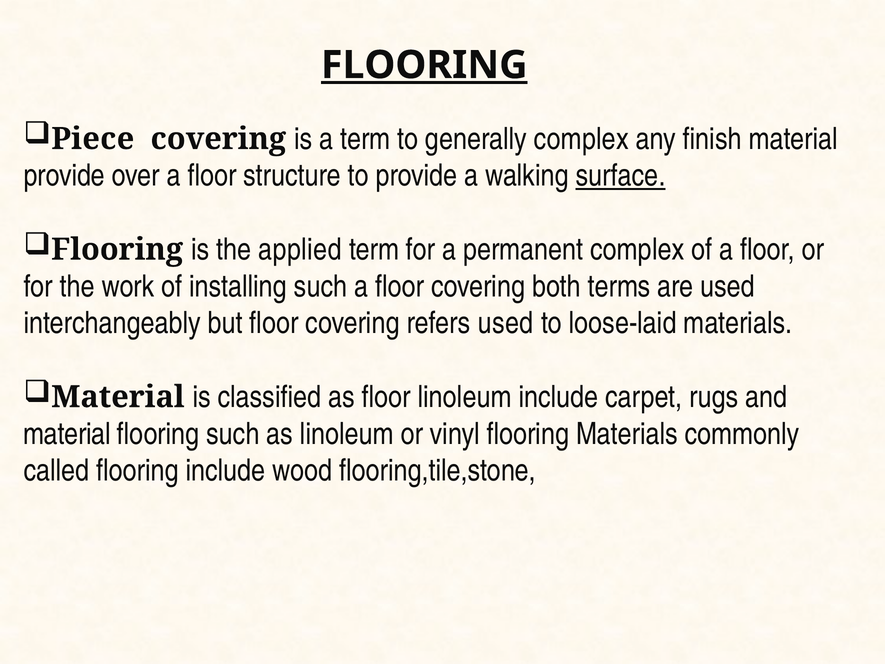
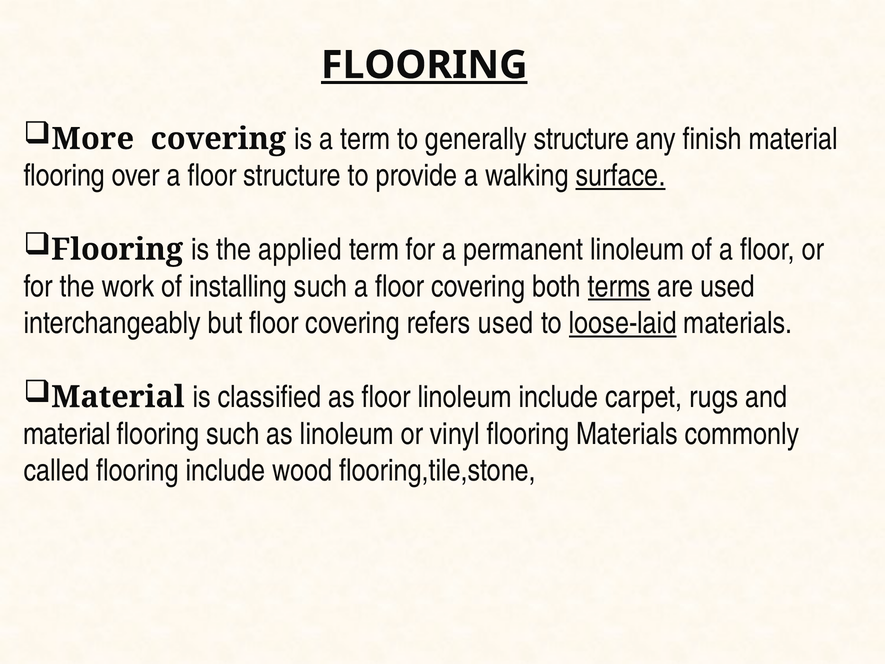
Piece: Piece -> More
generally complex: complex -> structure
provide at (64, 176): provide -> flooring
permanent complex: complex -> linoleum
terms underline: none -> present
loose-laid underline: none -> present
